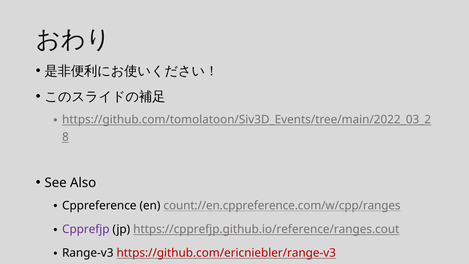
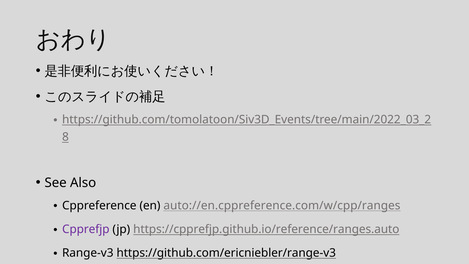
count://en.cppreference.com/w/cpp/ranges: count://en.cppreference.com/w/cpp/ranges -> auto://en.cppreference.com/w/cpp/ranges
https://cpprefjp.github.io/reference/ranges.cout: https://cpprefjp.github.io/reference/ranges.cout -> https://cpprefjp.github.io/reference/ranges.auto
https://github.com/ericniebler/range-v3 colour: red -> black
